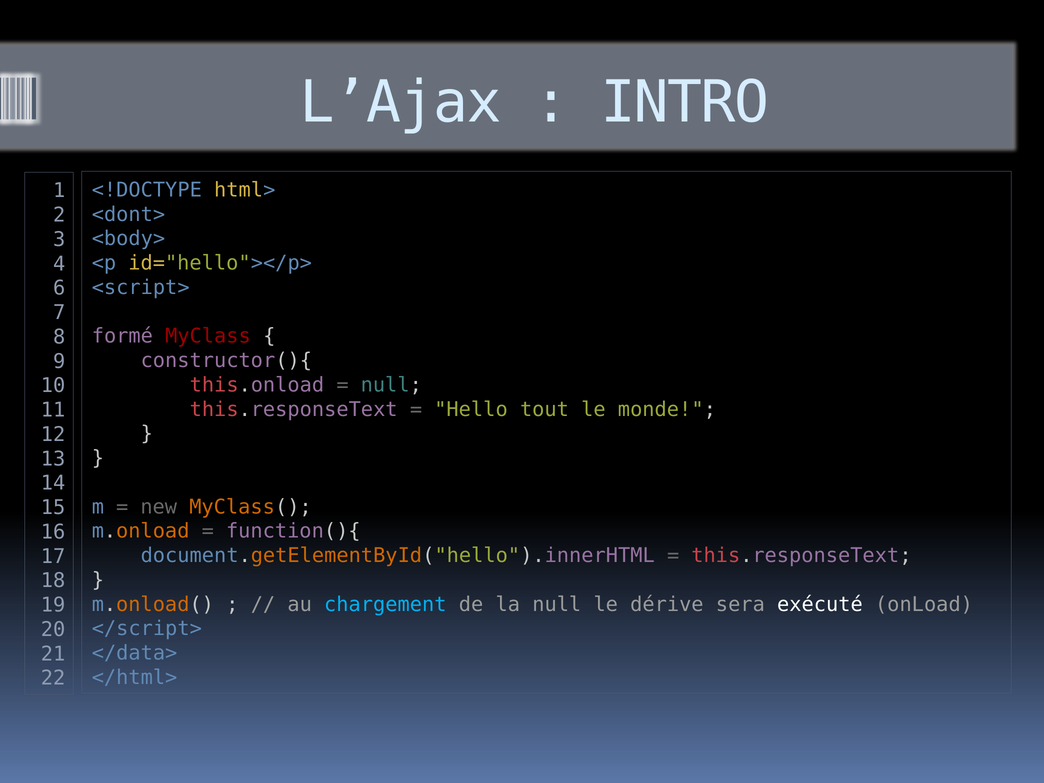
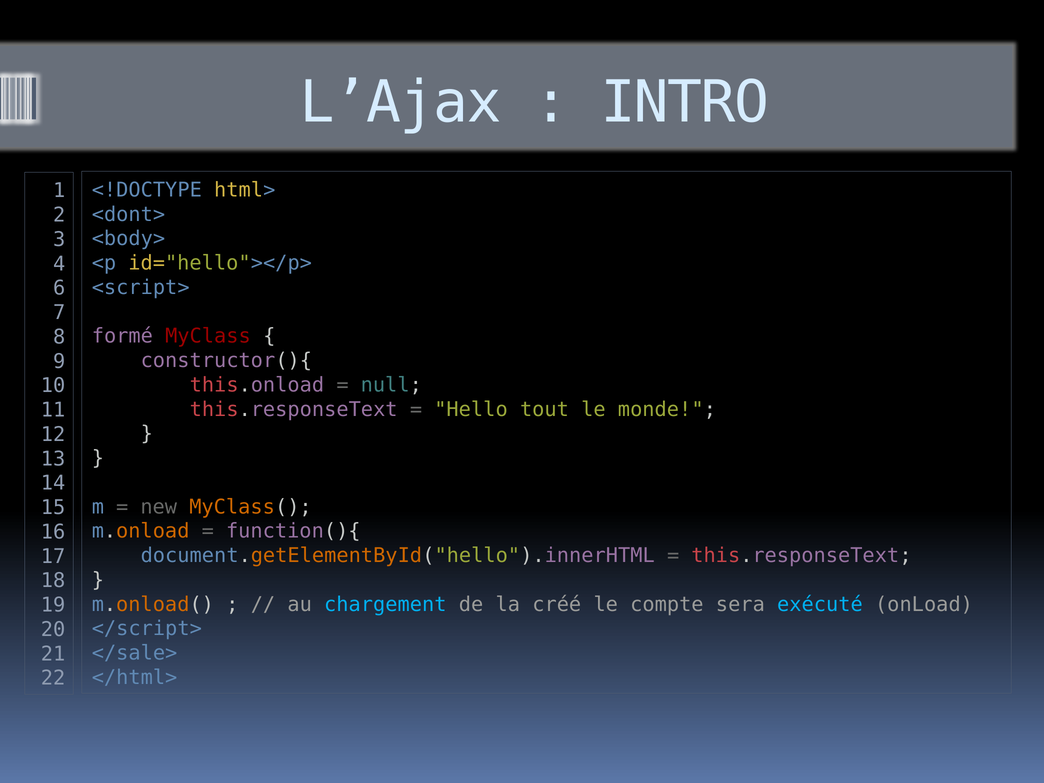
la null: null -> créé
dérive: dérive -> compte
exécuté colour: white -> light blue
</data>: </data> -> </sale>
